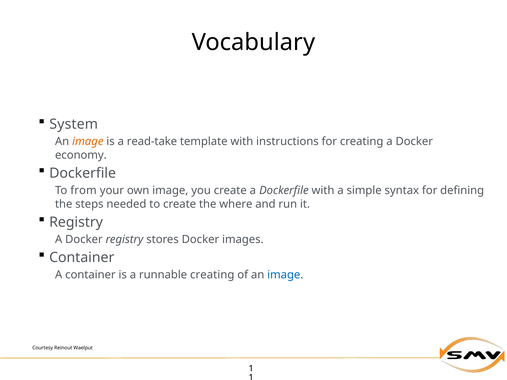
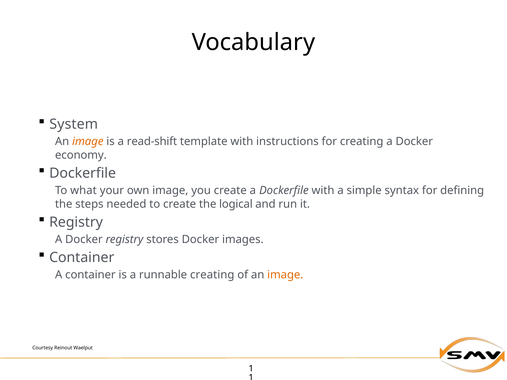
read-take: read-take -> read-shift
from: from -> what
where: where -> logical
image at (285, 275) colour: blue -> orange
